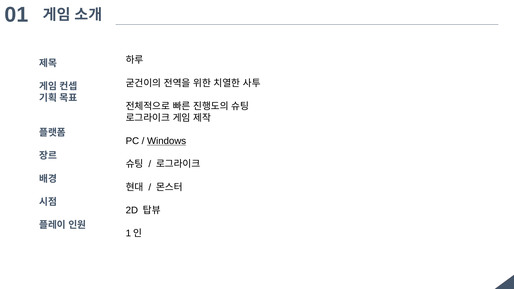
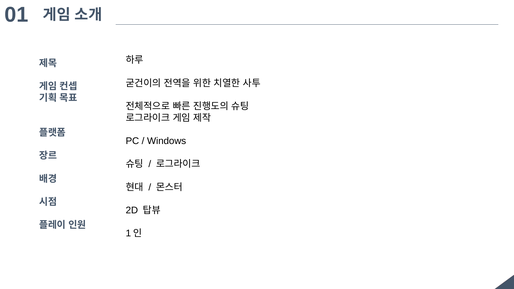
Windows underline: present -> none
